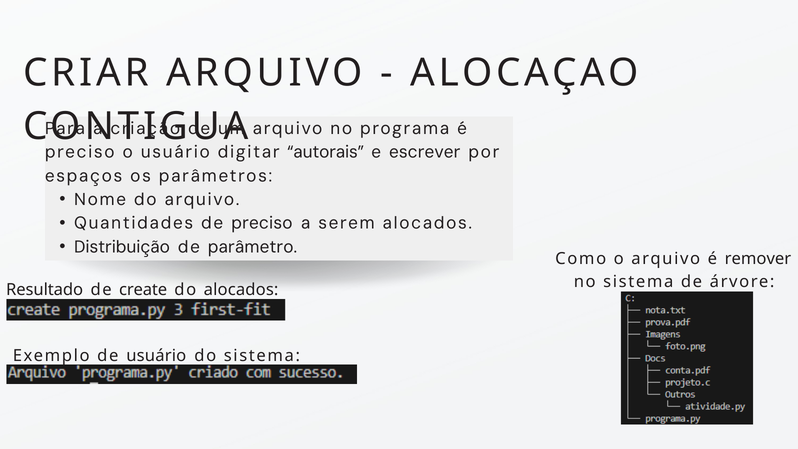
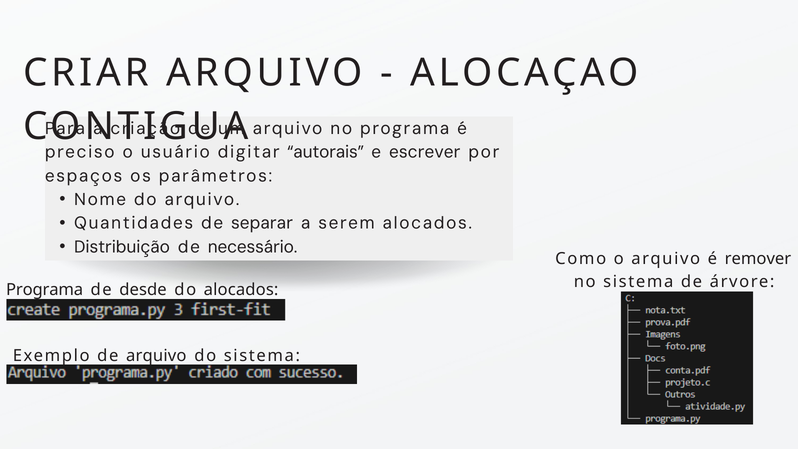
de preciso: preciso -> separar
parâmetro: parâmetro -> necessário
Resultado at (45, 290): Resultado -> Programa
create: create -> desde
de usuário: usuário -> arquivo
